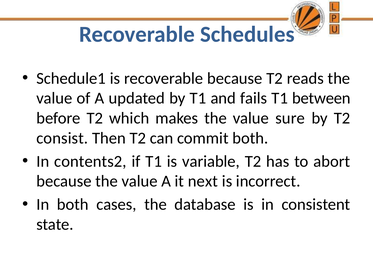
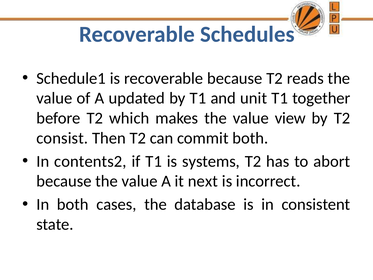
fails: fails -> unit
between: between -> together
sure: sure -> view
variable: variable -> systems
